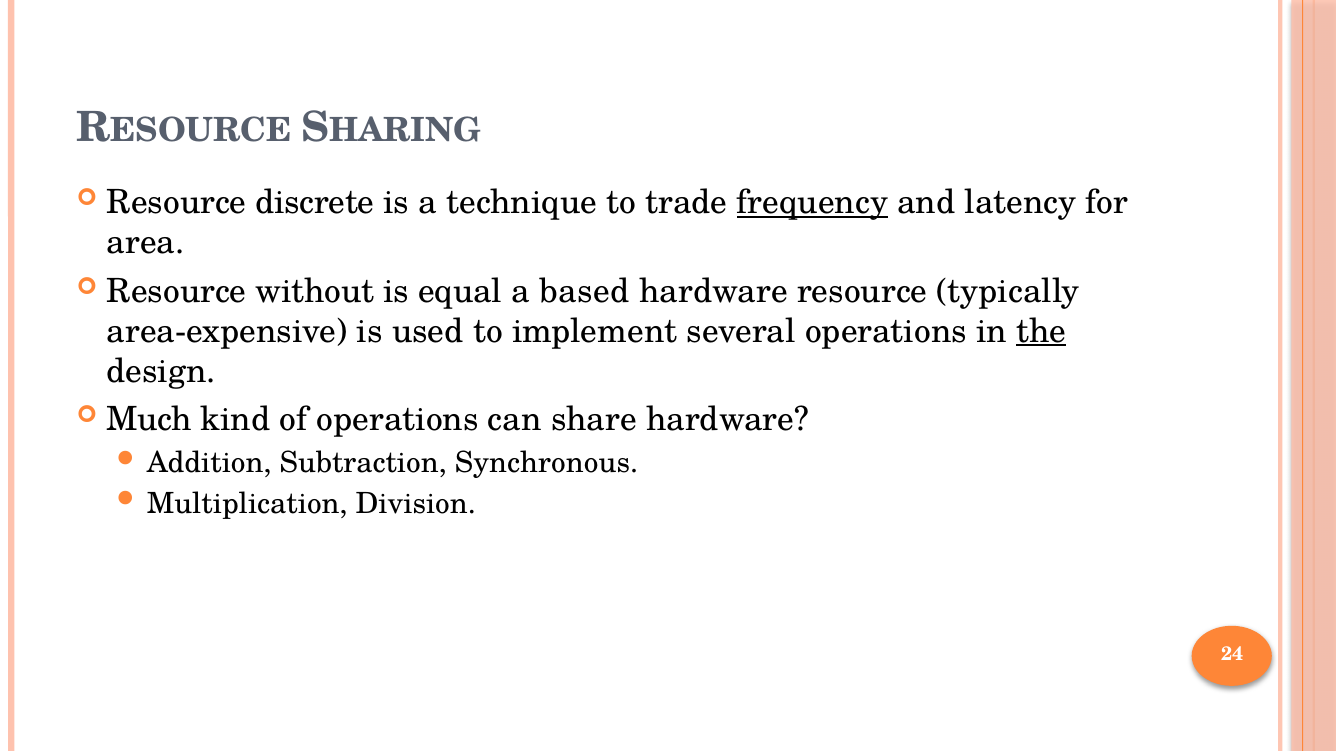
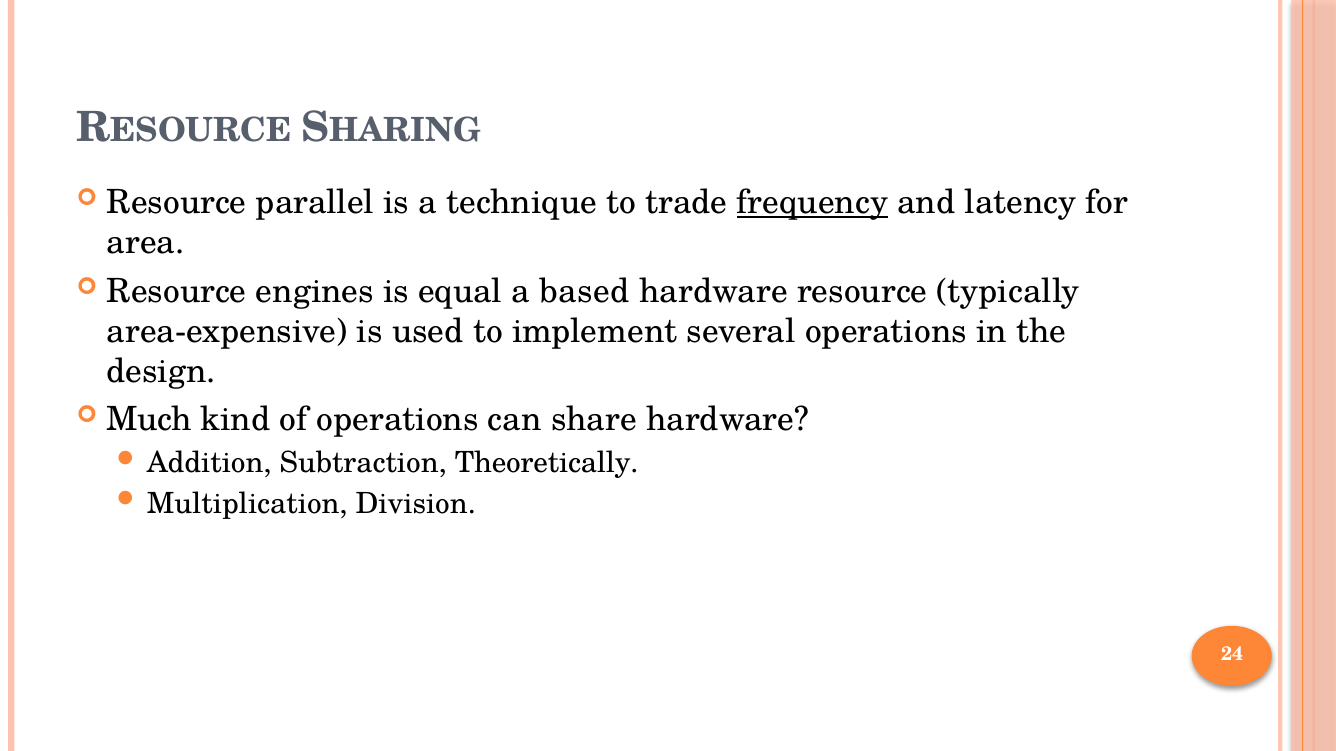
discrete: discrete -> parallel
without: without -> engines
the underline: present -> none
Synchronous: Synchronous -> Theoretically
